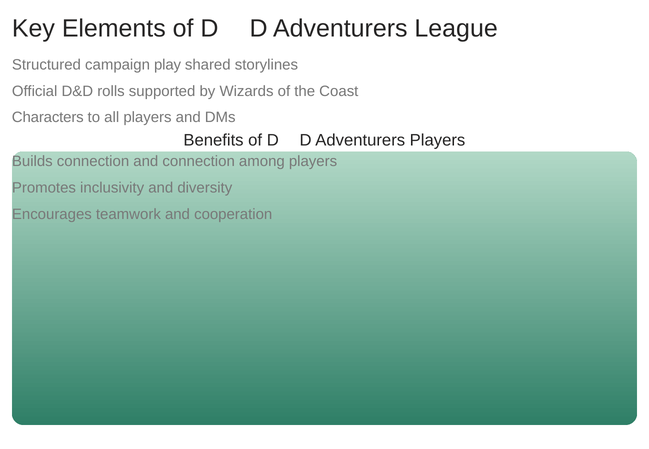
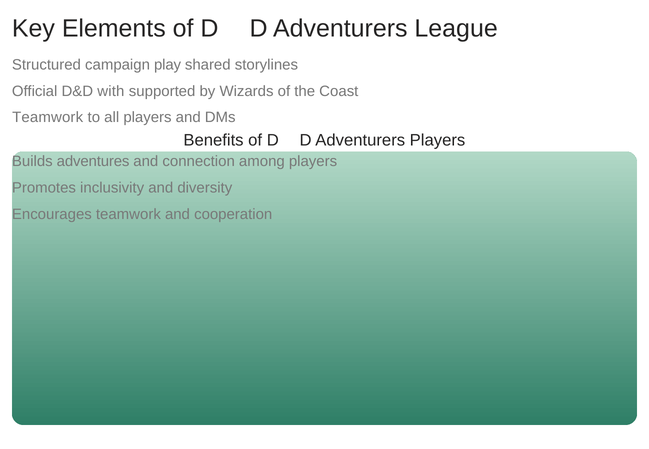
rolls: rolls -> with
Characters at (48, 118): Characters -> Teamwork
Builds connection: connection -> adventures
